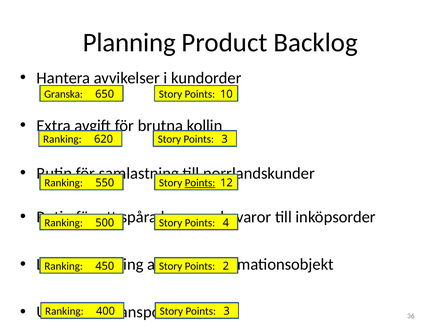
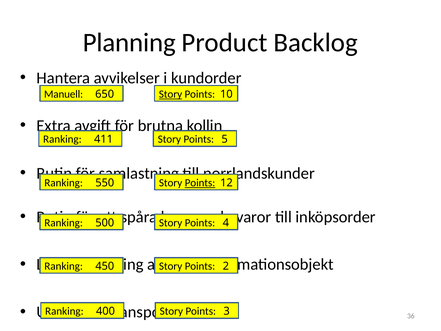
Granska: Granska -> Manuell
Story at (171, 94) underline: none -> present
620: 620 -> 411
3 at (225, 139): 3 -> 5
